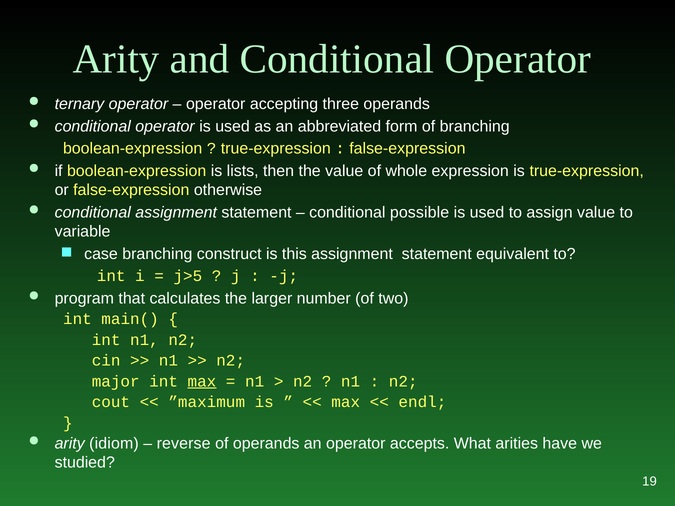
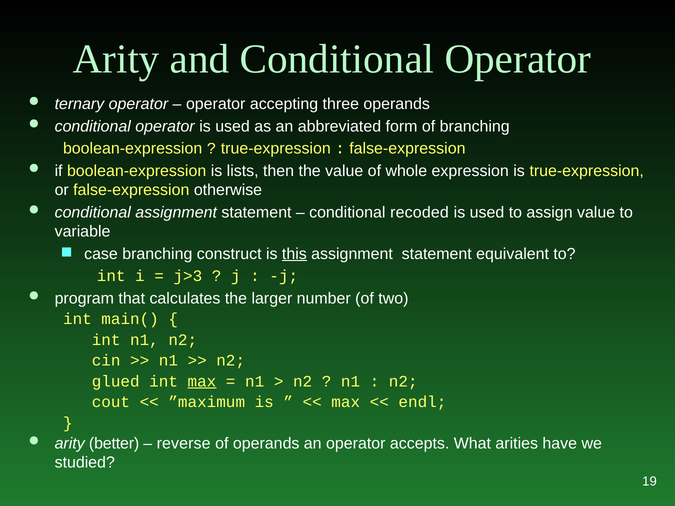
possible: possible -> recoded
this underline: none -> present
j>5: j>5 -> j>3
major: major -> glued
idiom: idiom -> better
